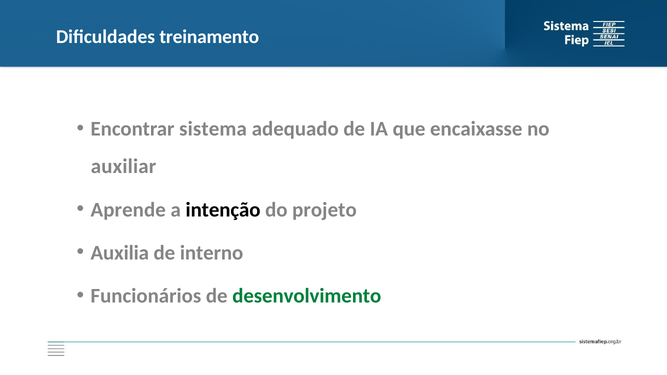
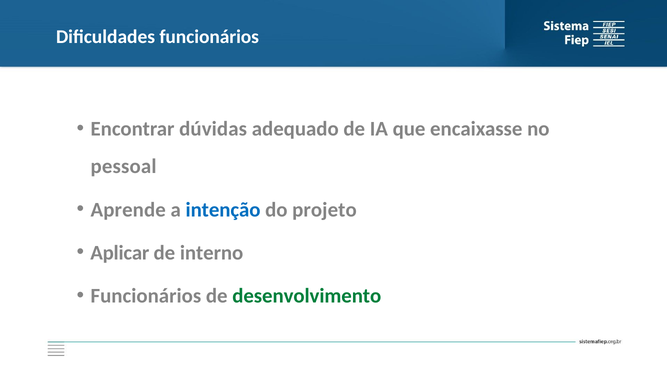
Dificuldades treinamento: treinamento -> funcionários
sistema: sistema -> dúvidas
auxiliar: auxiliar -> pessoal
intenção colour: black -> blue
Auxilia: Auxilia -> Aplicar
